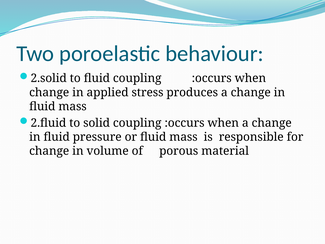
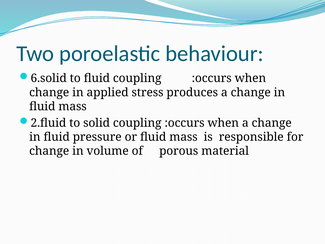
2.solid: 2.solid -> 6.solid
